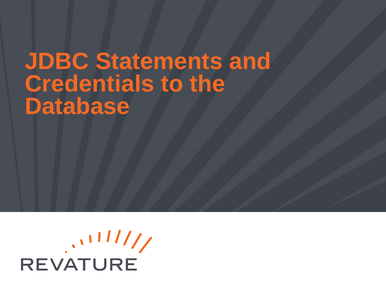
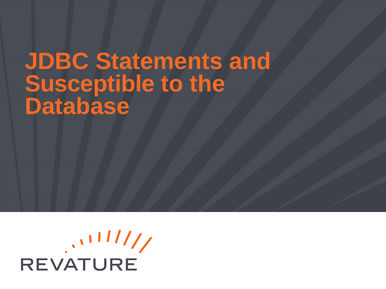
Credentials: Credentials -> Susceptible
